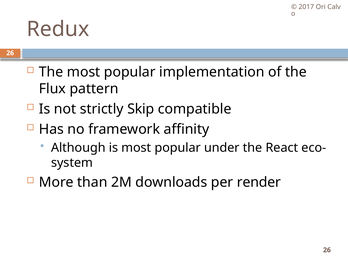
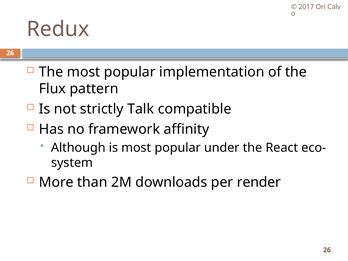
Skip: Skip -> Talk
